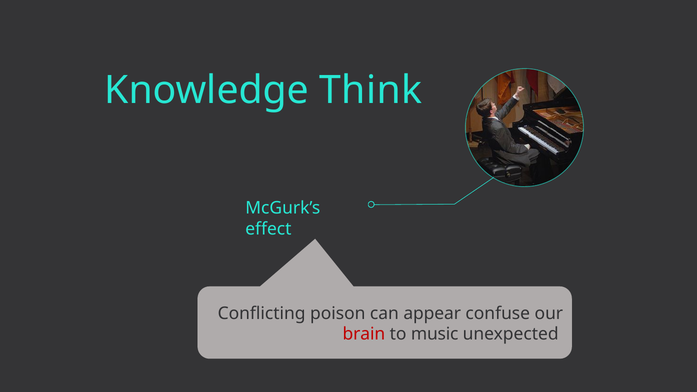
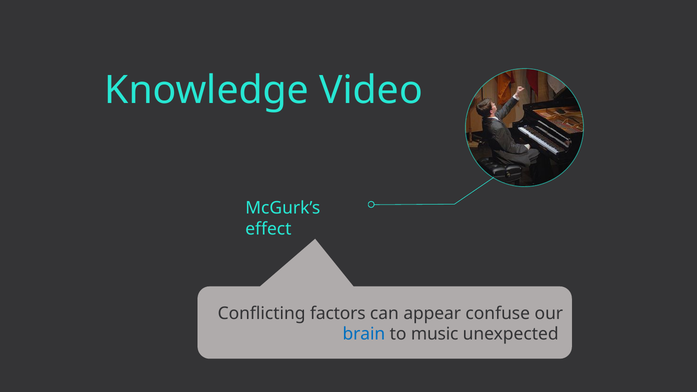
Think: Think -> Video
poison: poison -> factors
brain colour: red -> blue
